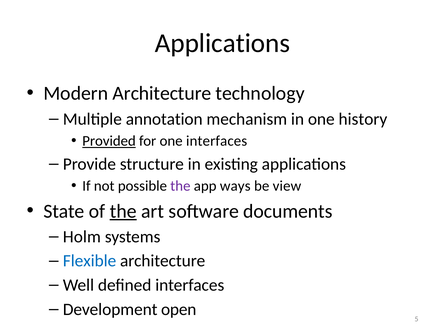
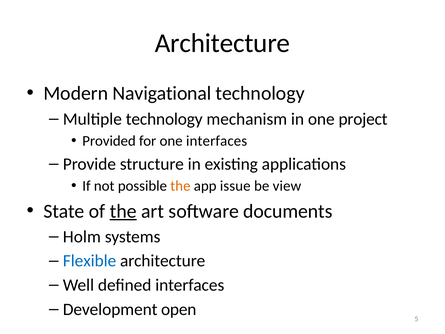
Applications at (222, 43): Applications -> Architecture
Modern Architecture: Architecture -> Navigational
Multiple annotation: annotation -> technology
history: history -> project
Provided underline: present -> none
the at (180, 186) colour: purple -> orange
ways: ways -> issue
